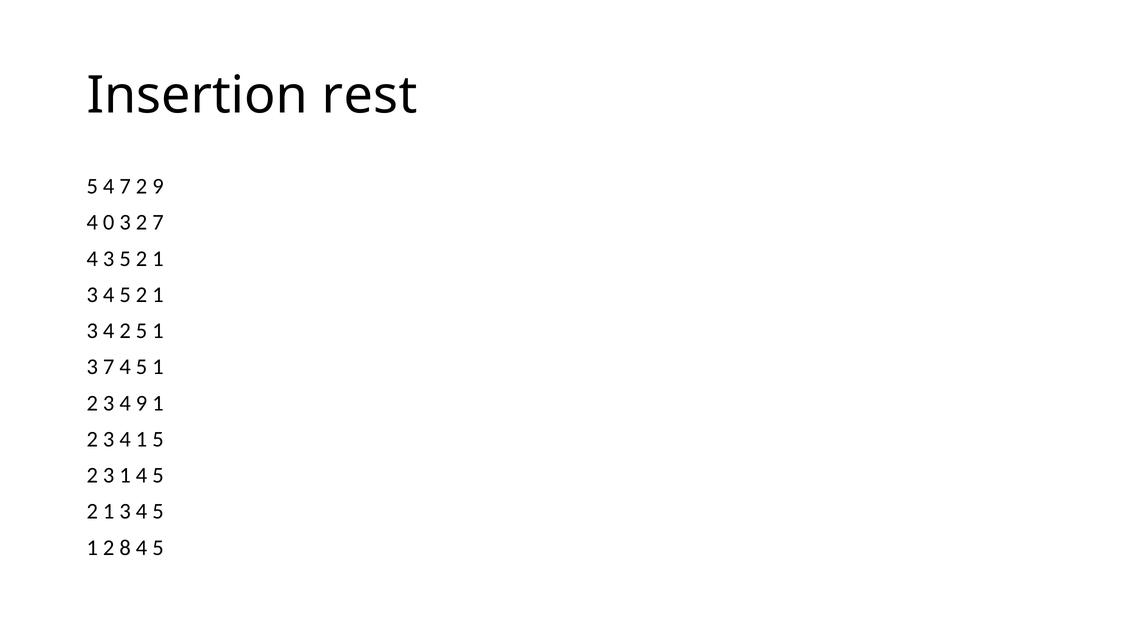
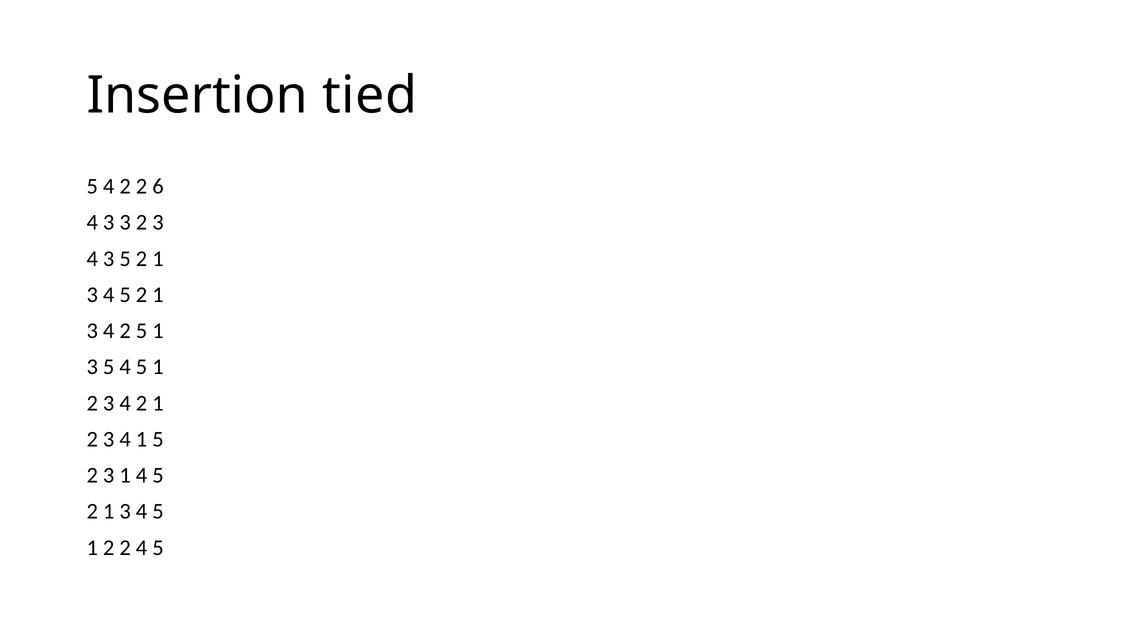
rest: rest -> tied
5 4 7: 7 -> 2
2 9: 9 -> 6
0 at (109, 222): 0 -> 3
3 2 7: 7 -> 3
7 at (109, 367): 7 -> 5
2 3 4 9: 9 -> 2
1 2 8: 8 -> 2
